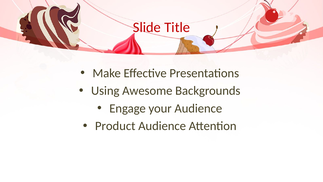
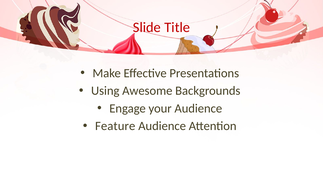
Product: Product -> Feature
